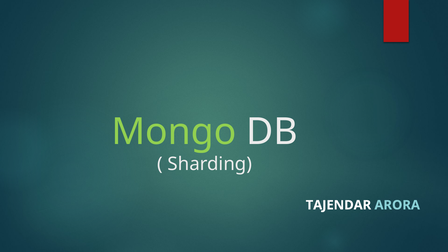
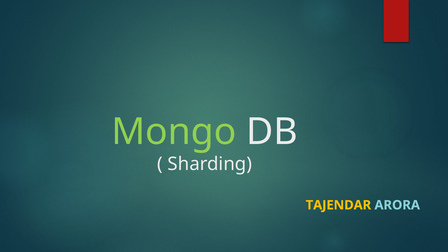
TAJENDAR colour: white -> yellow
